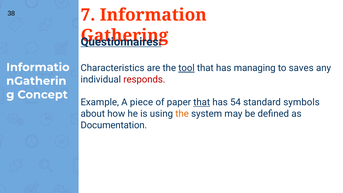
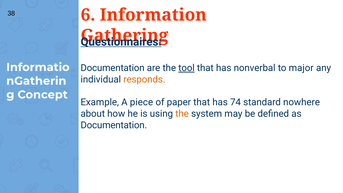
7: 7 -> 6
Characteristics at (113, 68): Characteristics -> Documentation
managing: managing -> nonverbal
saves: saves -> major
responds colour: red -> orange
that at (202, 102) underline: present -> none
54: 54 -> 74
symbols: symbols -> nowhere
